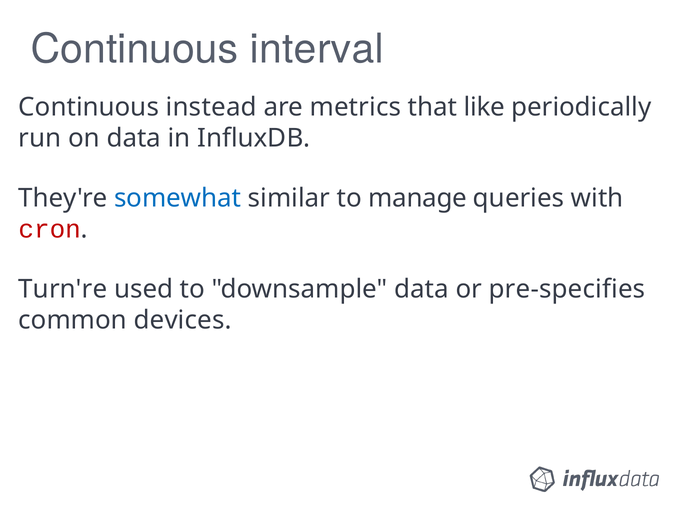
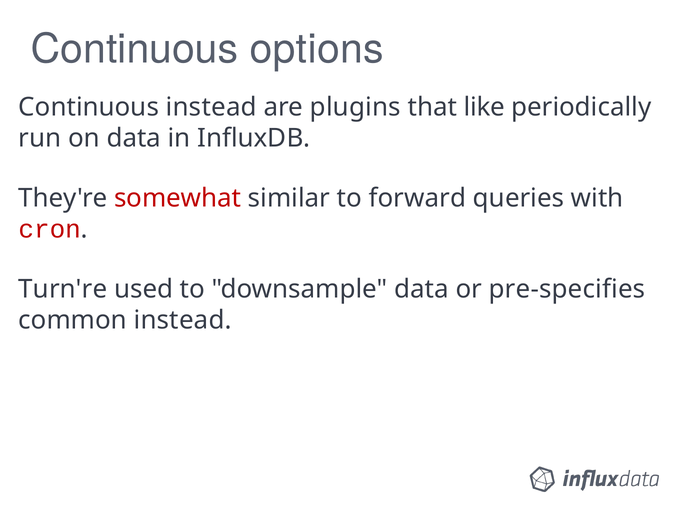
interval: interval -> options
metrics: metrics -> plugins
somewhat colour: blue -> red
manage: manage -> forward
common devices: devices -> instead
